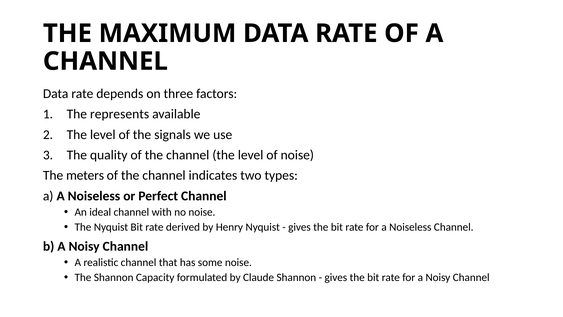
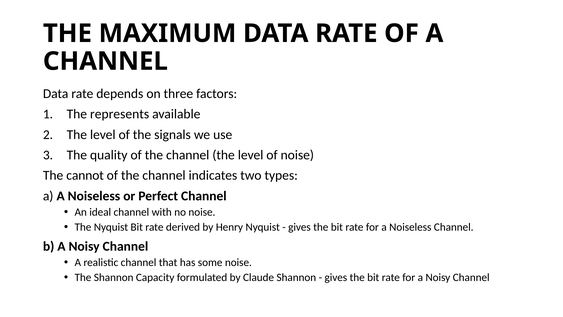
meters: meters -> cannot
